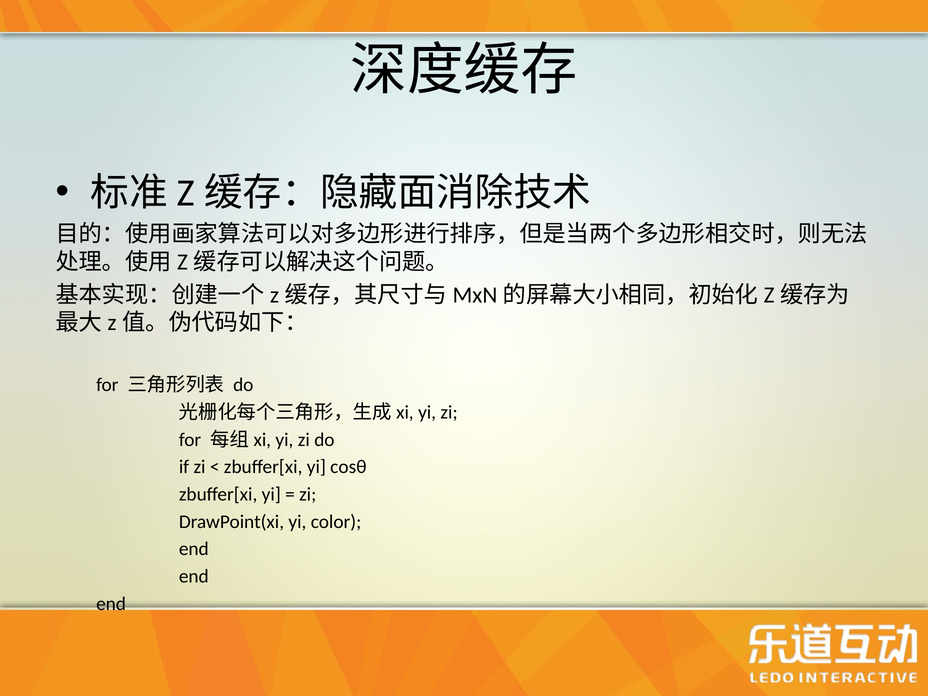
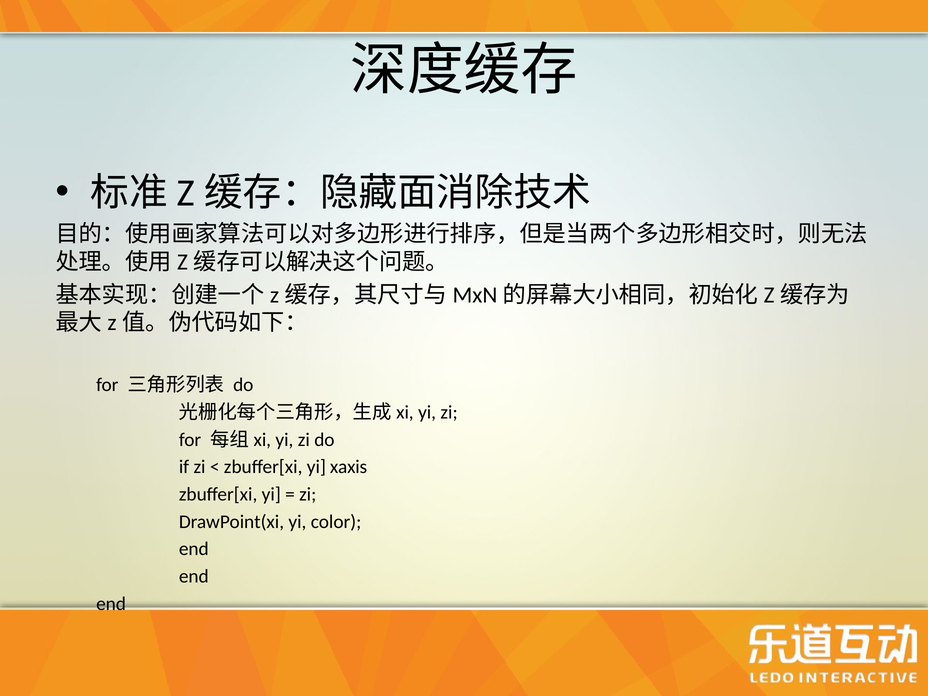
cosθ: cosθ -> xaxis
